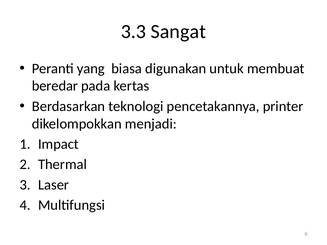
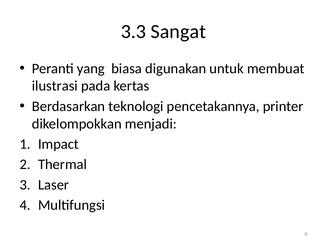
beredar: beredar -> ilustrasi
